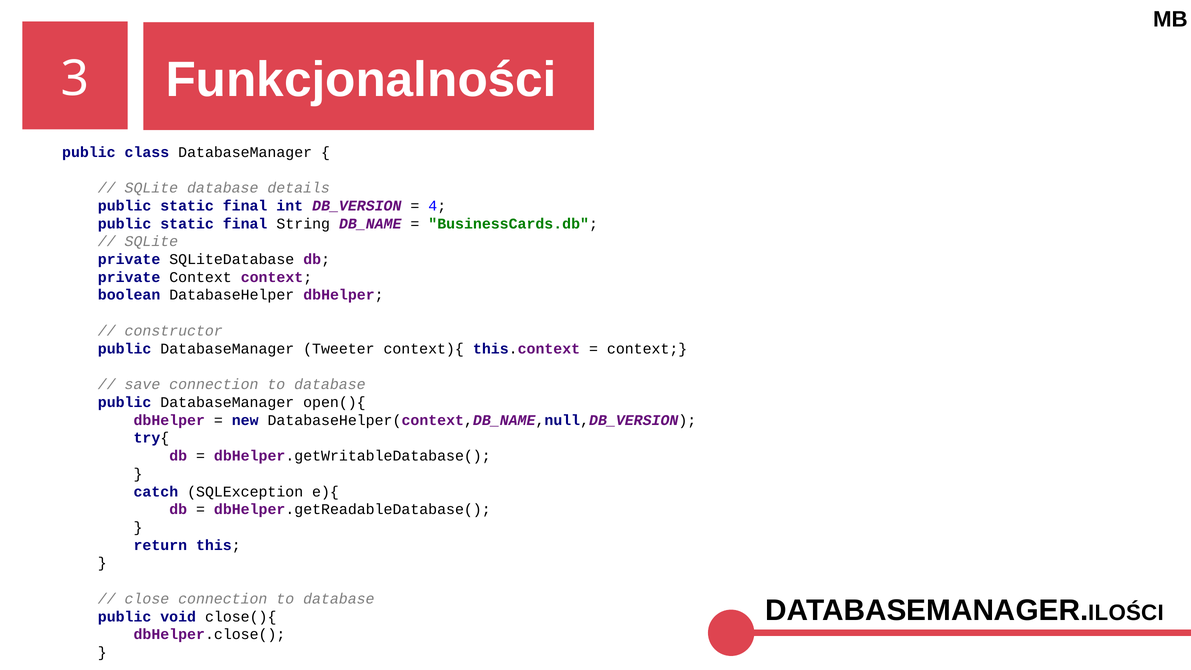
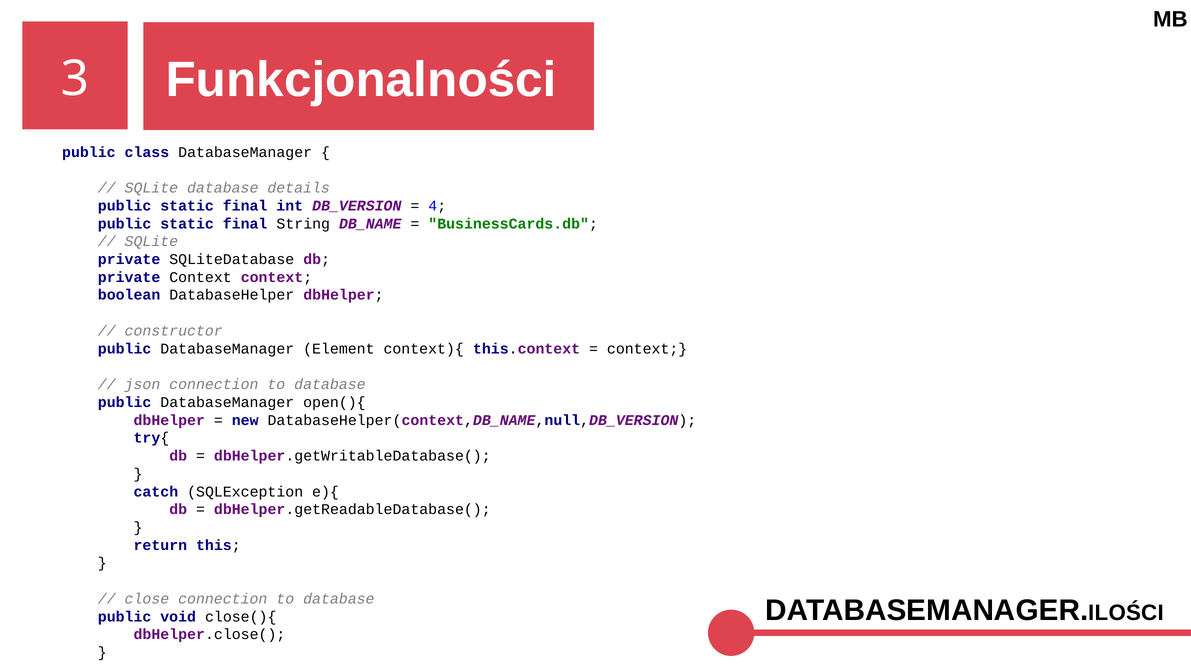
Tweeter: Tweeter -> Element
save: save -> json
